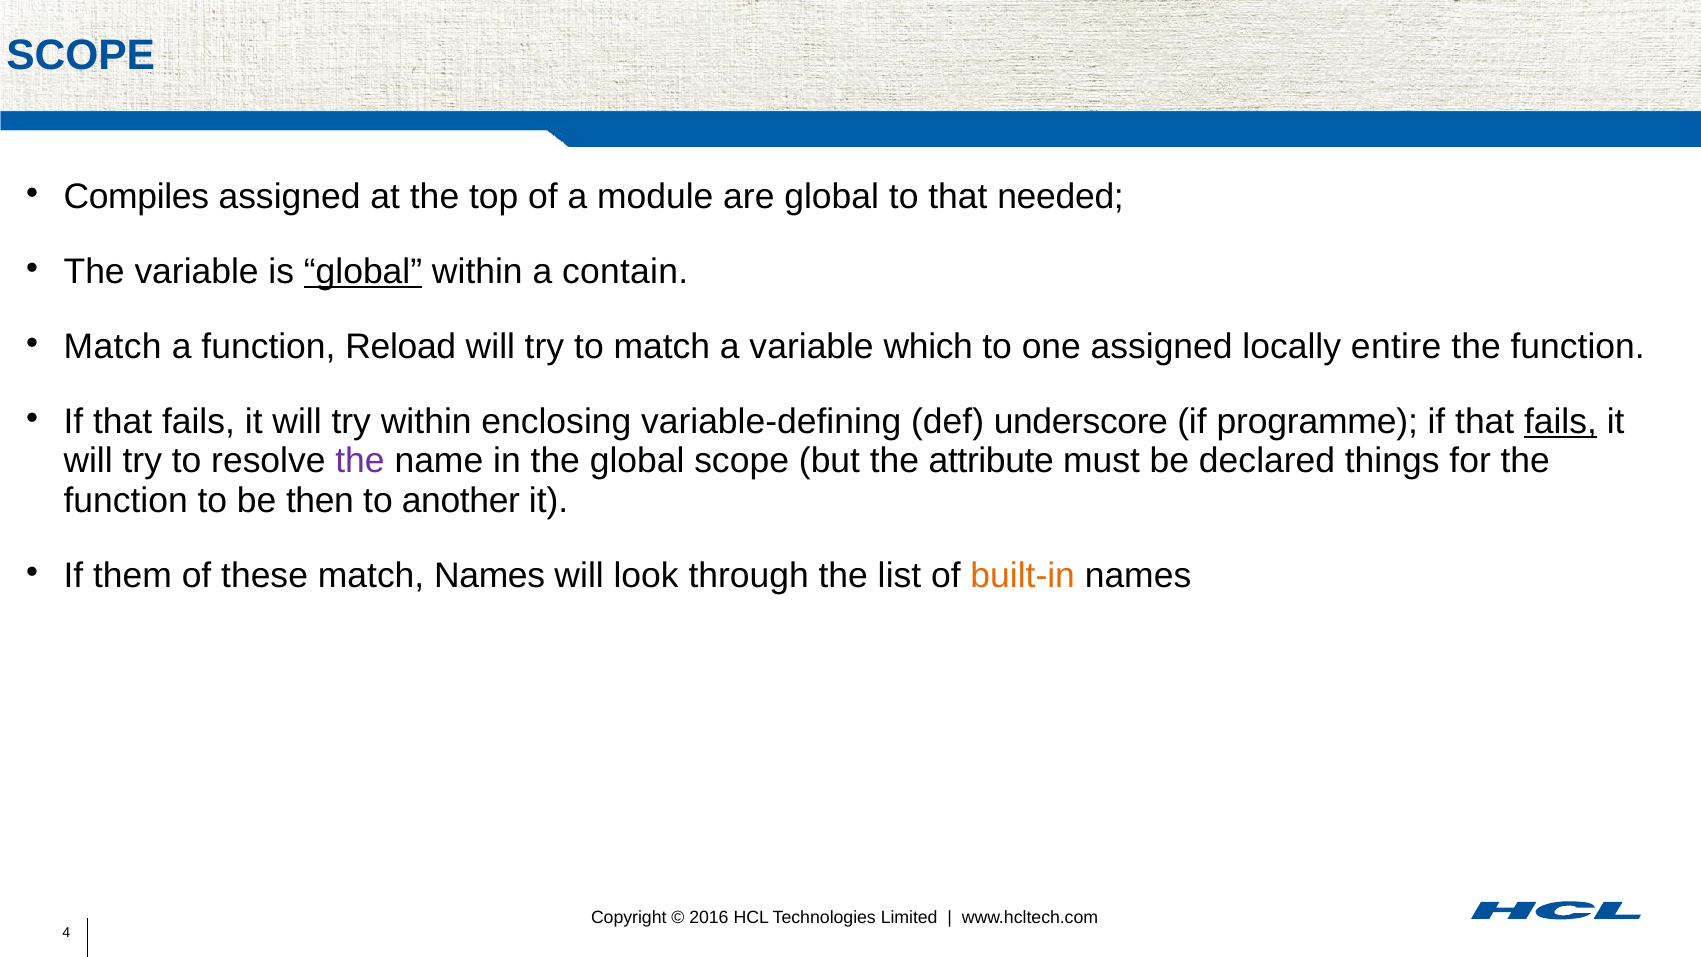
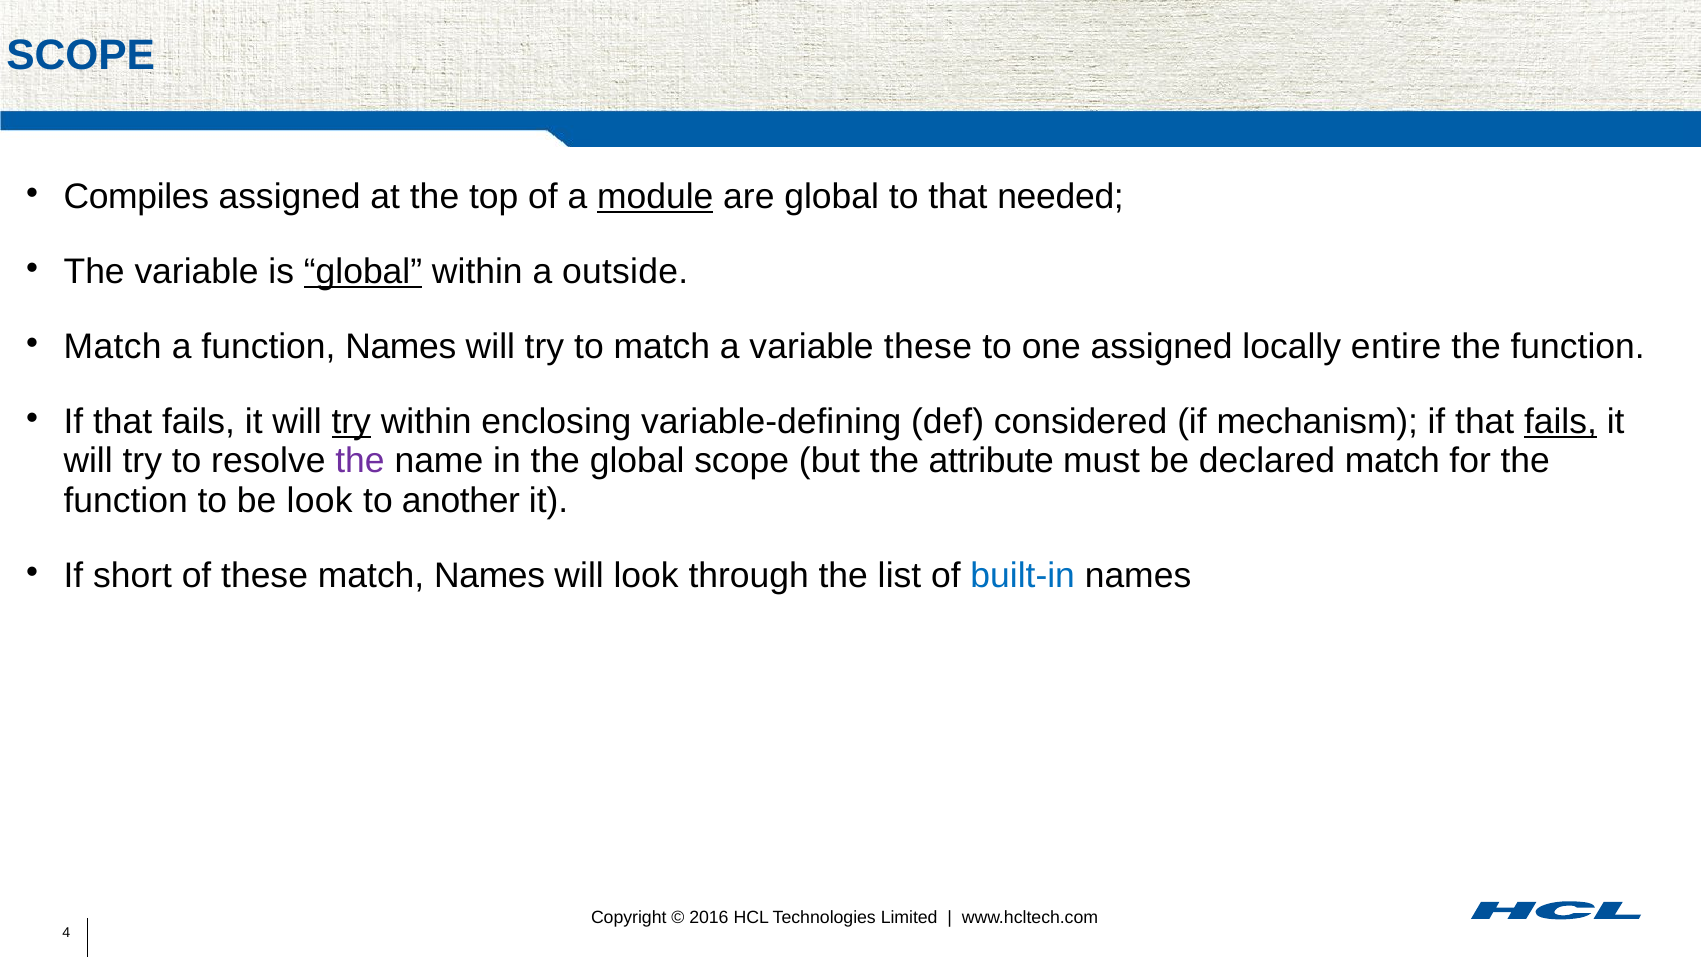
module underline: none -> present
contain: contain -> outside
function Reload: Reload -> Names
variable which: which -> these
try at (351, 422) underline: none -> present
underscore: underscore -> considered
programme: programme -> mechanism
declared things: things -> match
be then: then -> look
them: them -> short
built-in colour: orange -> blue
